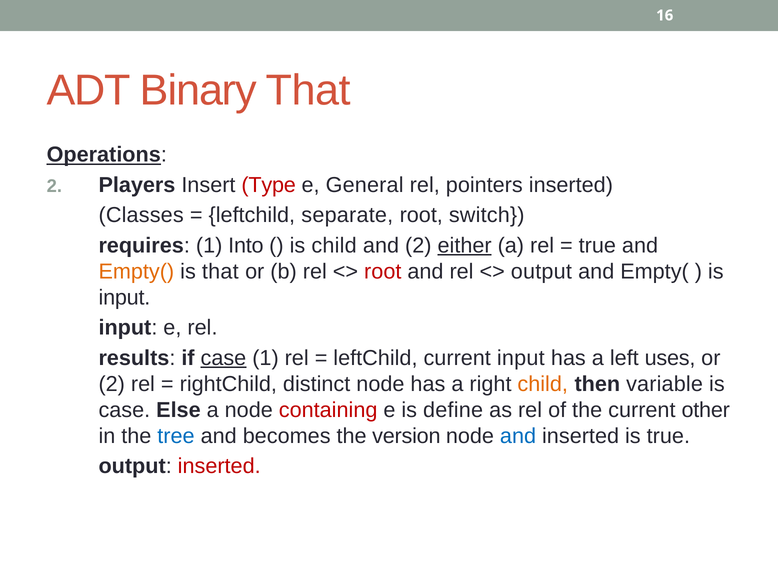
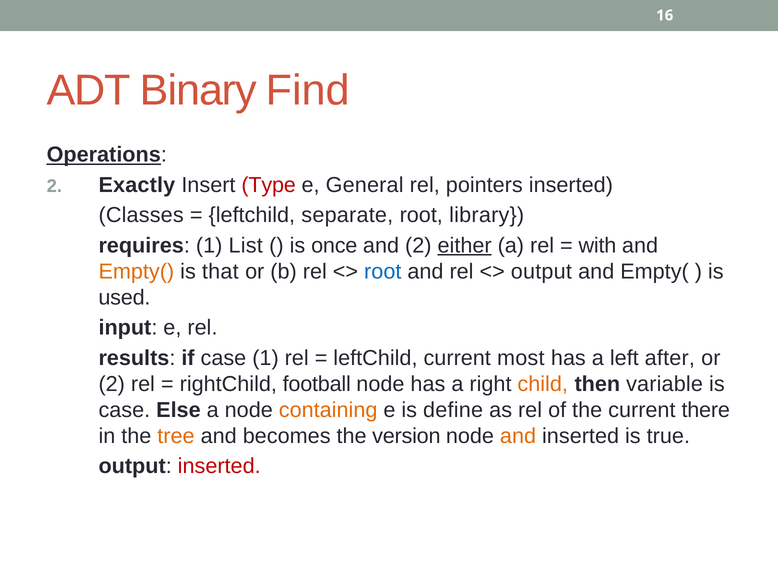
Binary That: That -> Find
Players: Players -> Exactly
switch: switch -> library
Into: Into -> List
is child: child -> once
true at (597, 245): true -> with
root at (383, 271) colour: red -> blue
input at (124, 297): input -> used
case at (223, 358) underline: present -> none
current input: input -> most
uses: uses -> after
distinct: distinct -> football
containing colour: red -> orange
other: other -> there
tree colour: blue -> orange
and at (518, 436) colour: blue -> orange
